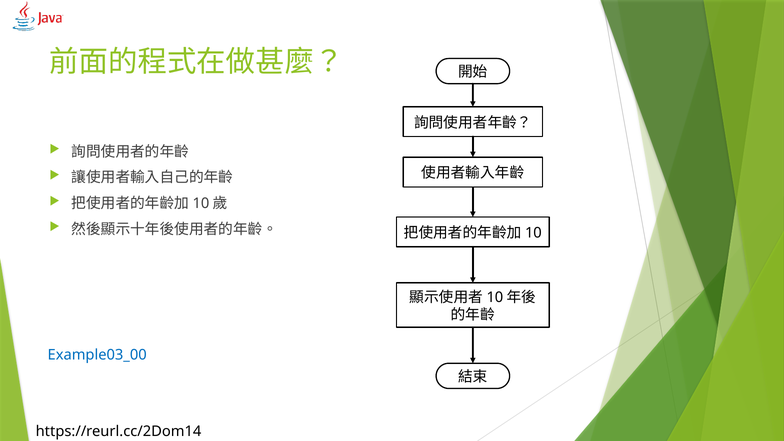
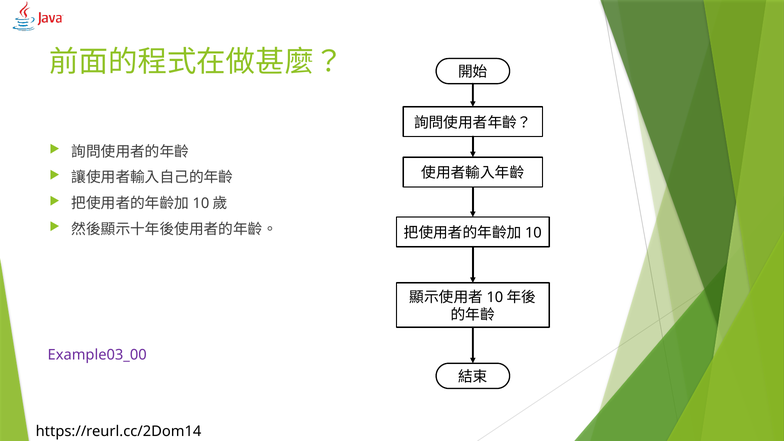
Example03_00 colour: blue -> purple
